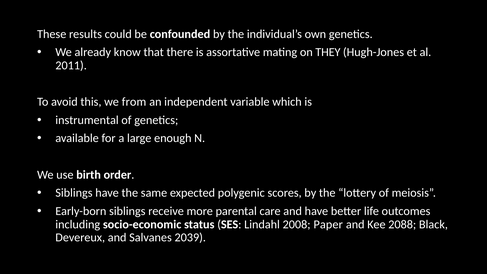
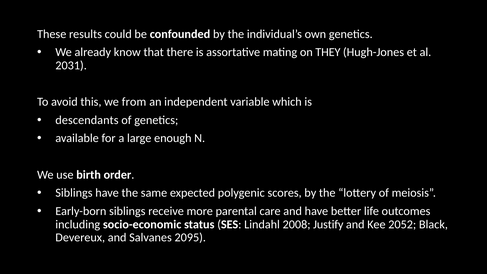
2011: 2011 -> 2031
instrumental: instrumental -> descendants
Paper: Paper -> Justify
2088: 2088 -> 2052
2039: 2039 -> 2095
